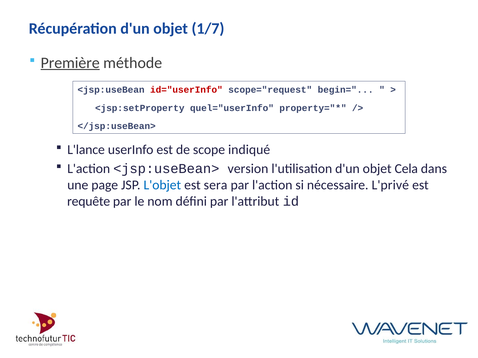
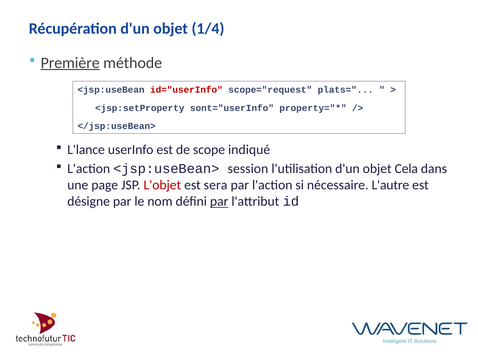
1/7: 1/7 -> 1/4
begin=: begin= -> plats=
quel="userInfo: quel="userInfo -> sont="userInfo
version: version -> session
L'objet colour: blue -> red
L'privé: L'privé -> L'autre
requête: requête -> désigne
par at (219, 202) underline: none -> present
